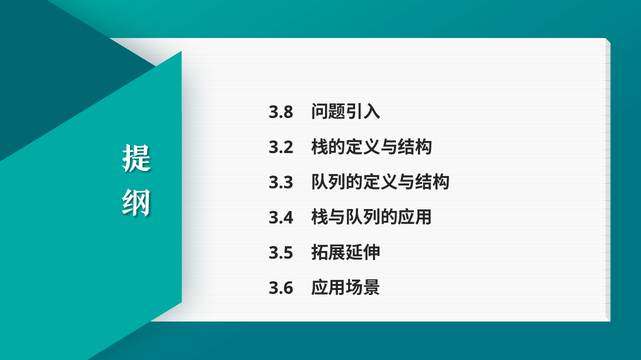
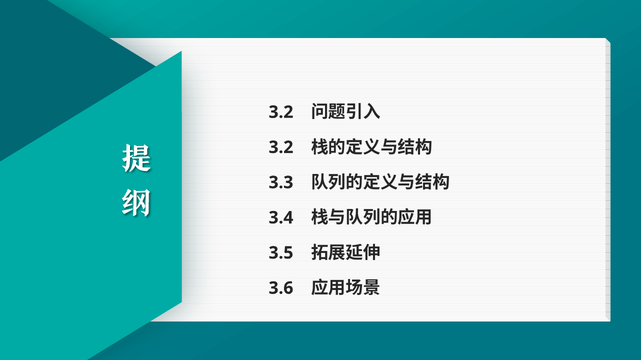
3.8 at (281, 112): 3.8 -> 3.2
